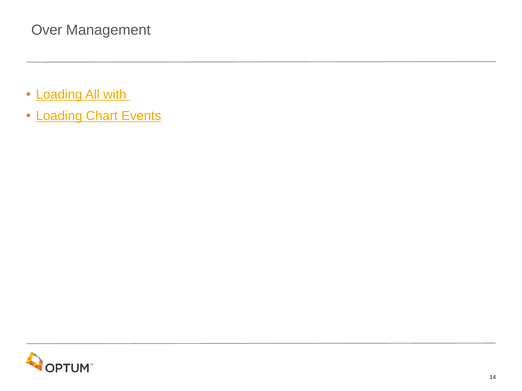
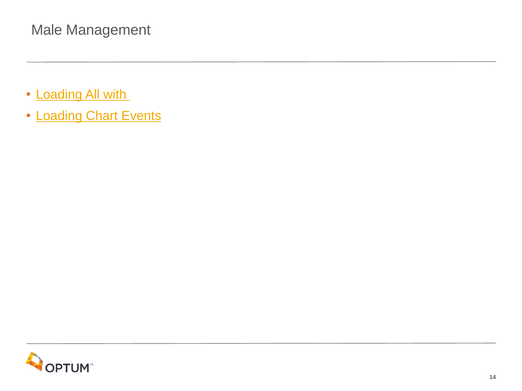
Over: Over -> Male
